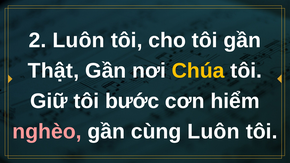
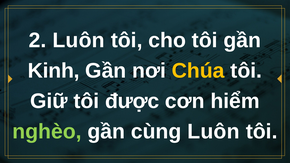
Thật: Thật -> Kinh
bước: bước -> được
nghèo colour: pink -> light green
